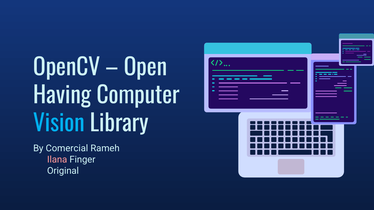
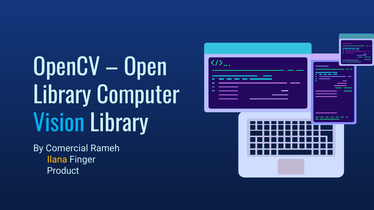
Having at (62, 96): Having -> Library
Ilana colour: pink -> yellow
Original: Original -> Product
